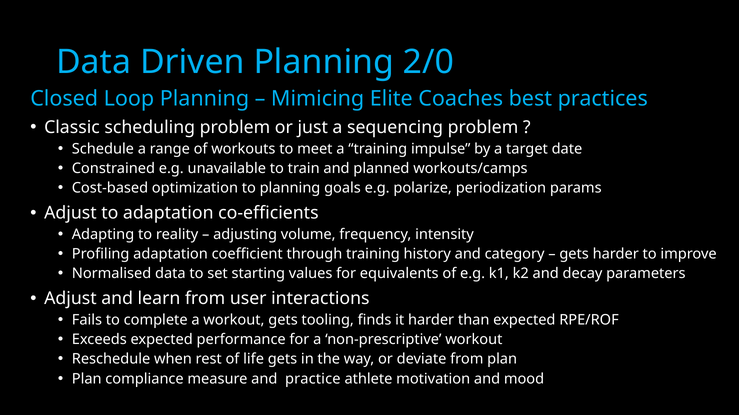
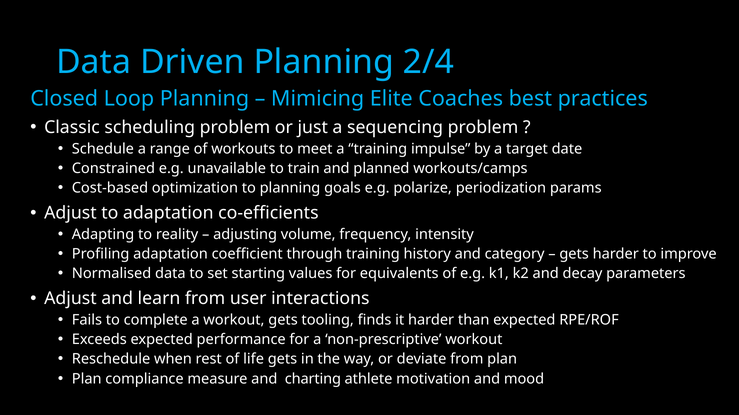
2/0: 2/0 -> 2/4
practice: practice -> charting
